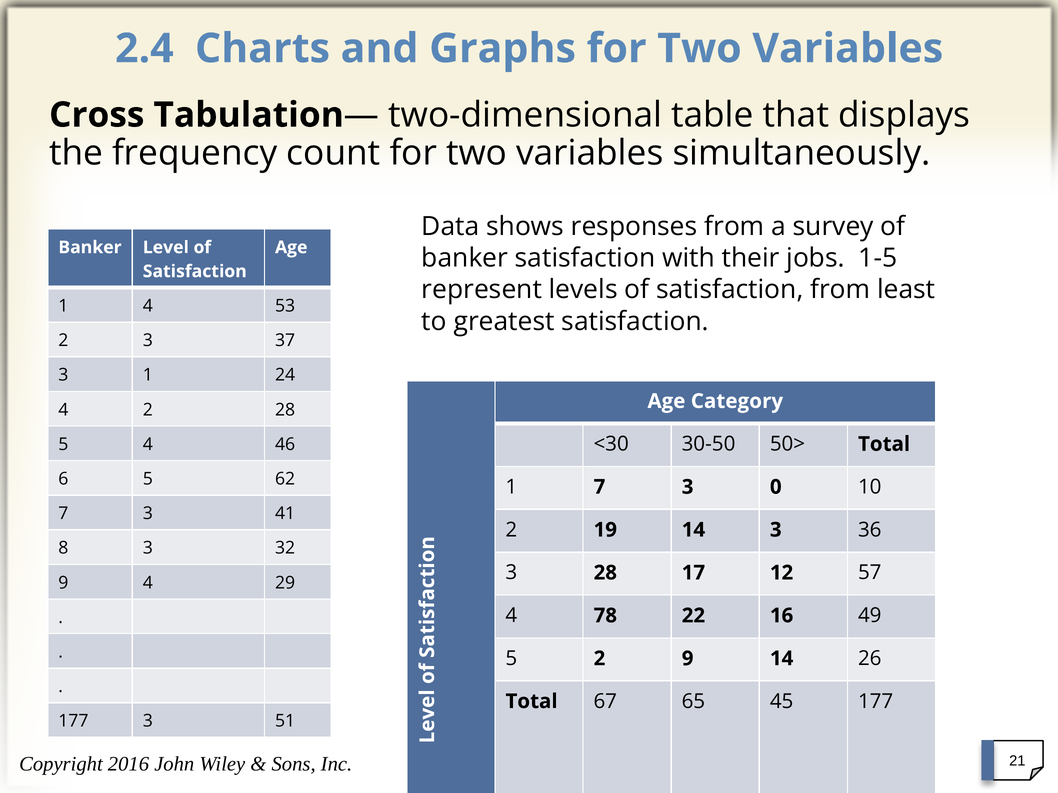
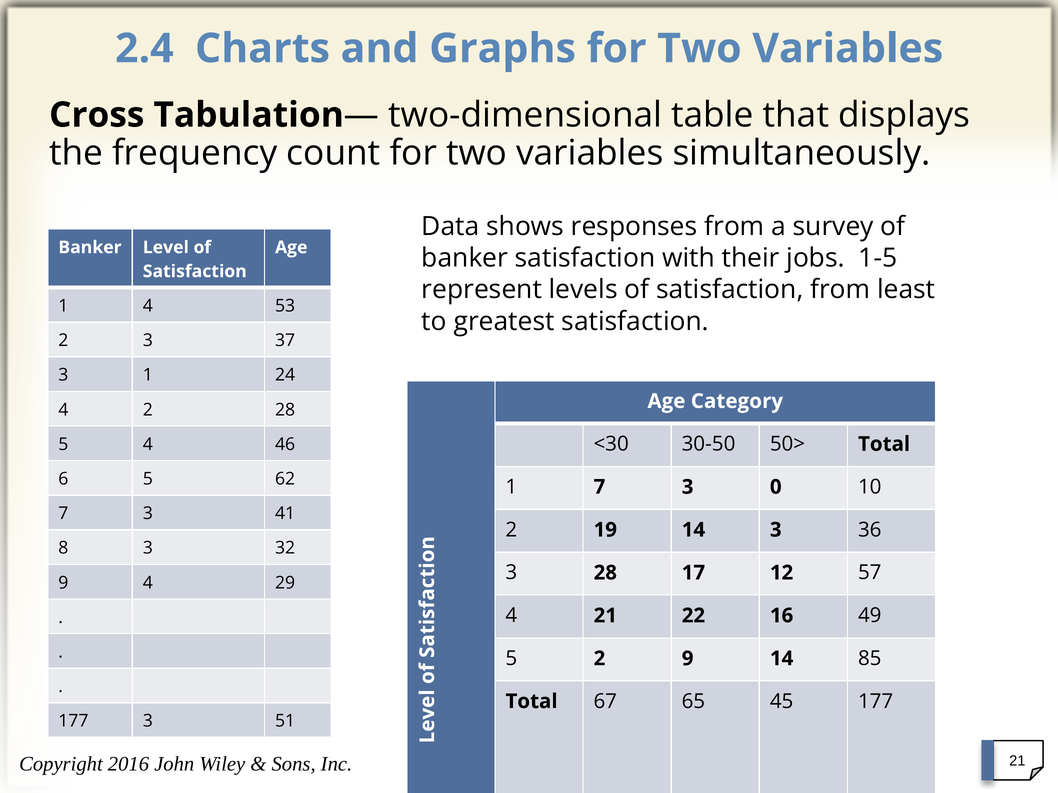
4 78: 78 -> 21
26: 26 -> 85
